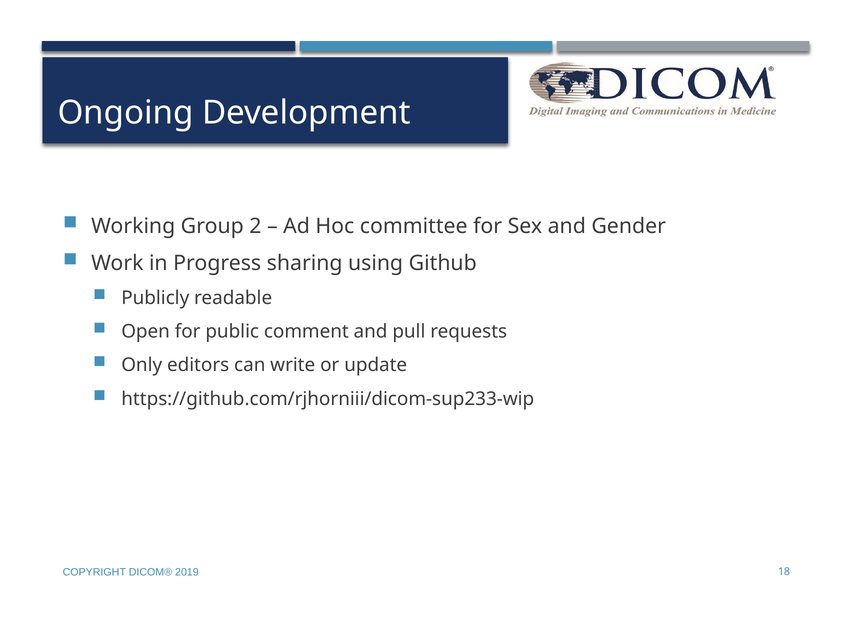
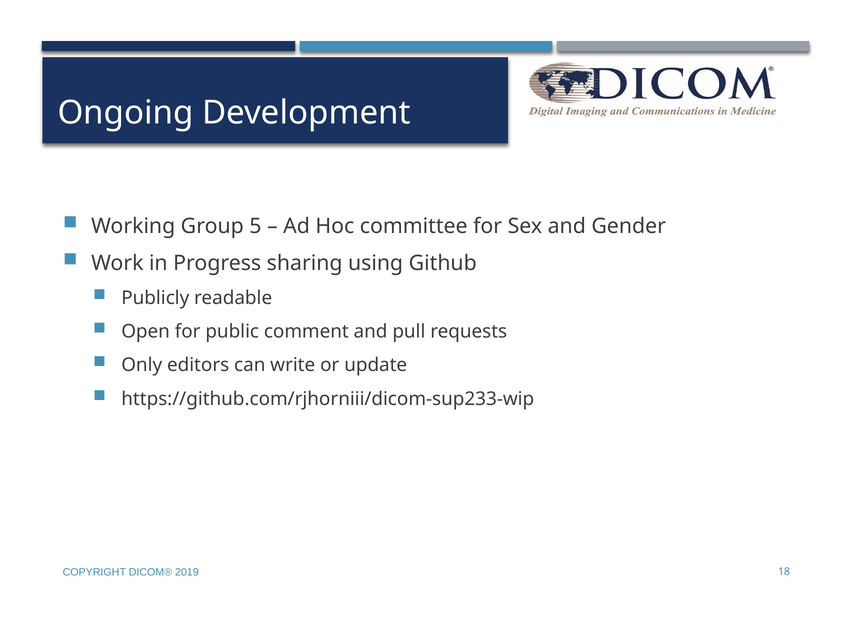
2: 2 -> 5
